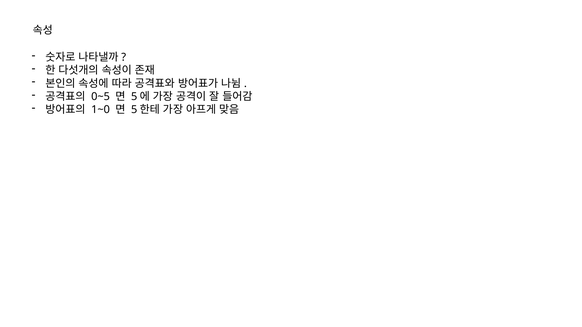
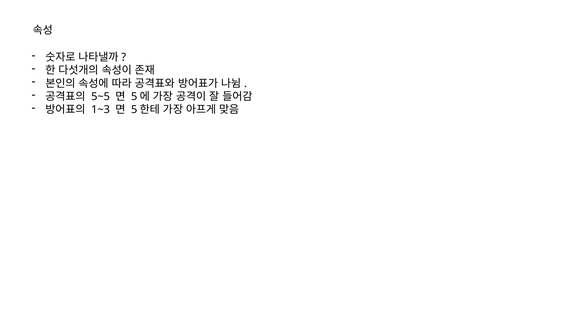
0~5: 0~5 -> 5~5
1~0: 1~0 -> 1~3
